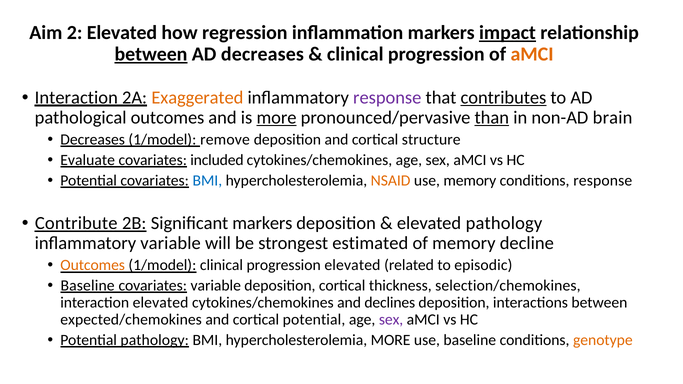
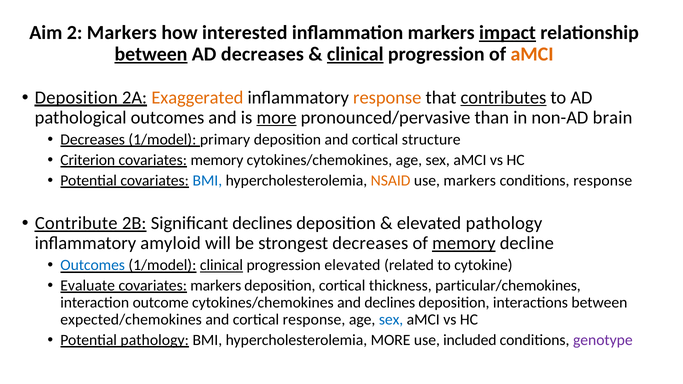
2 Elevated: Elevated -> Markers
regression: regression -> interested
clinical at (355, 54) underline: none -> present
Interaction at (76, 98): Interaction -> Deposition
response at (387, 98) colour: purple -> orange
than underline: present -> none
remove: remove -> primary
Evaluate: Evaluate -> Criterion
covariates included: included -> memory
use memory: memory -> markers
Significant markers: markers -> declines
inflammatory variable: variable -> amyloid
strongest estimated: estimated -> decreases
memory at (464, 243) underline: none -> present
Outcomes at (93, 265) colour: orange -> blue
clinical at (221, 265) underline: none -> present
episodic: episodic -> cytokine
Baseline at (88, 286): Baseline -> Evaluate
covariates variable: variable -> markers
selection/chemokines: selection/chemokines -> particular/chemokines
interaction elevated: elevated -> outcome
cortical potential: potential -> response
sex at (391, 320) colour: purple -> blue
use baseline: baseline -> included
genotype colour: orange -> purple
